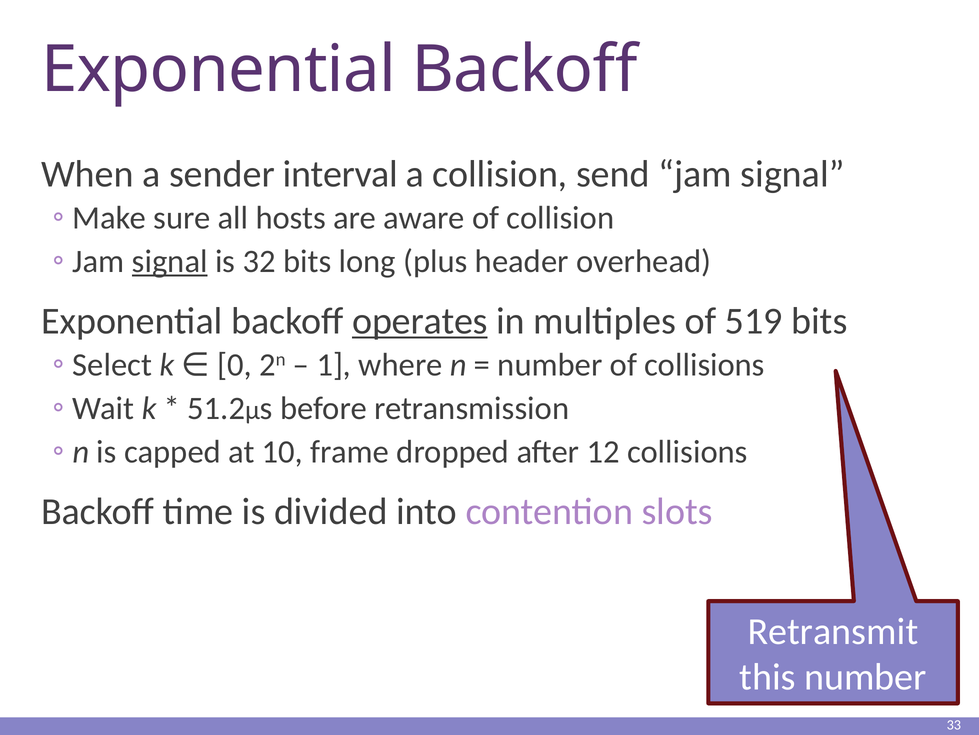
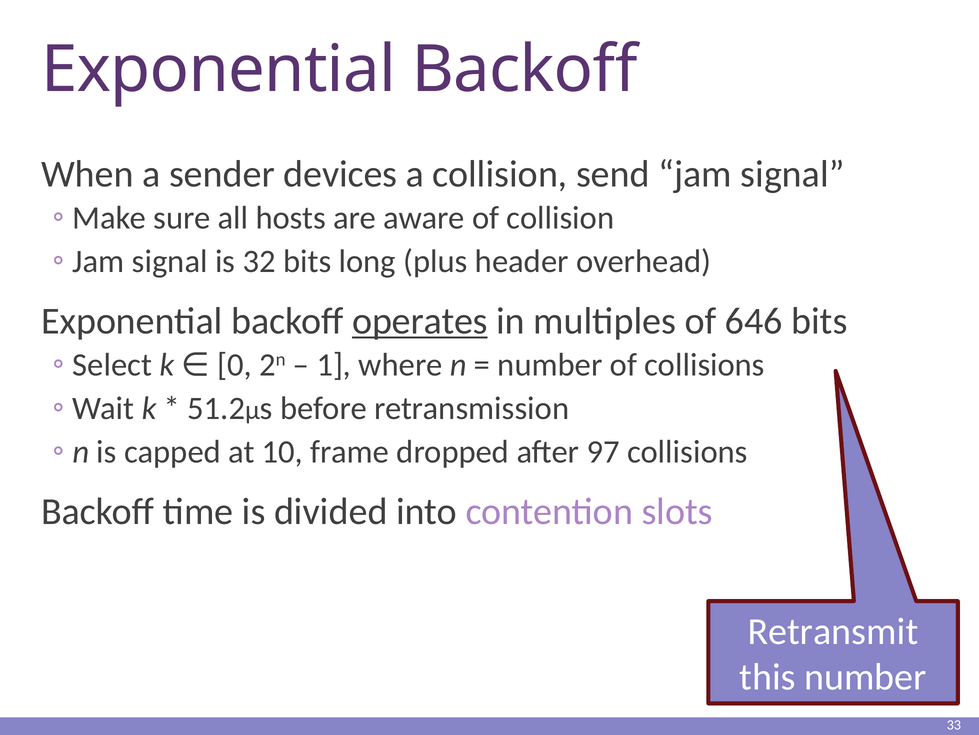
interval: interval -> devices
signal at (170, 261) underline: present -> none
519: 519 -> 646
12: 12 -> 97
